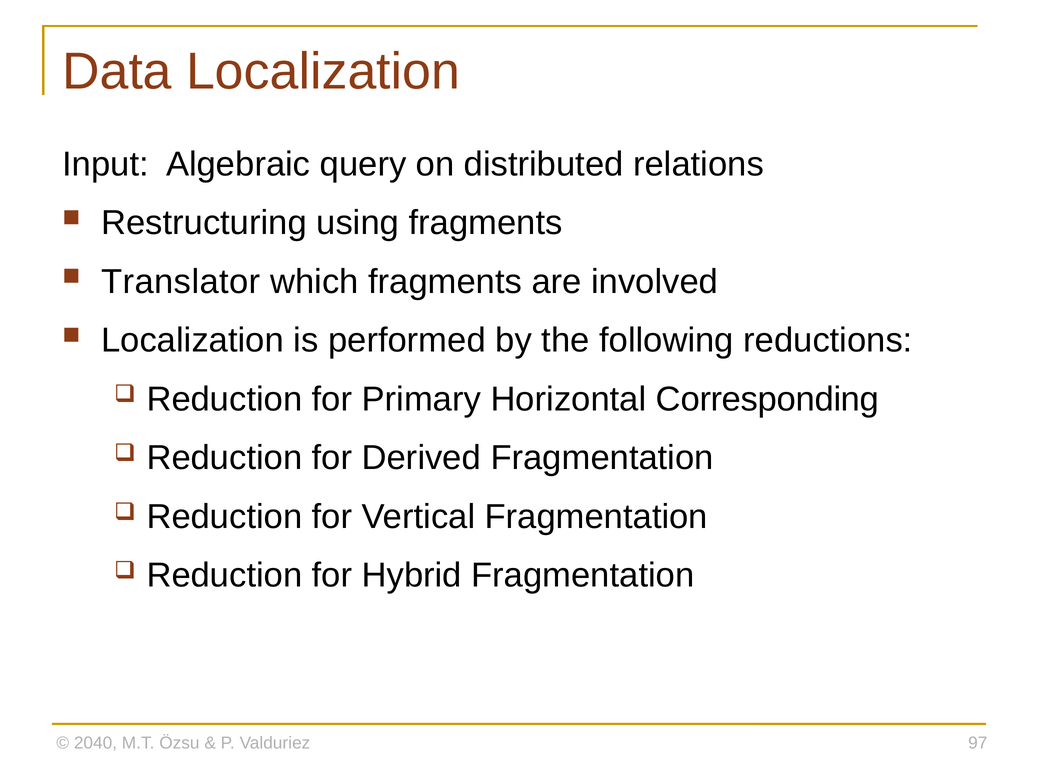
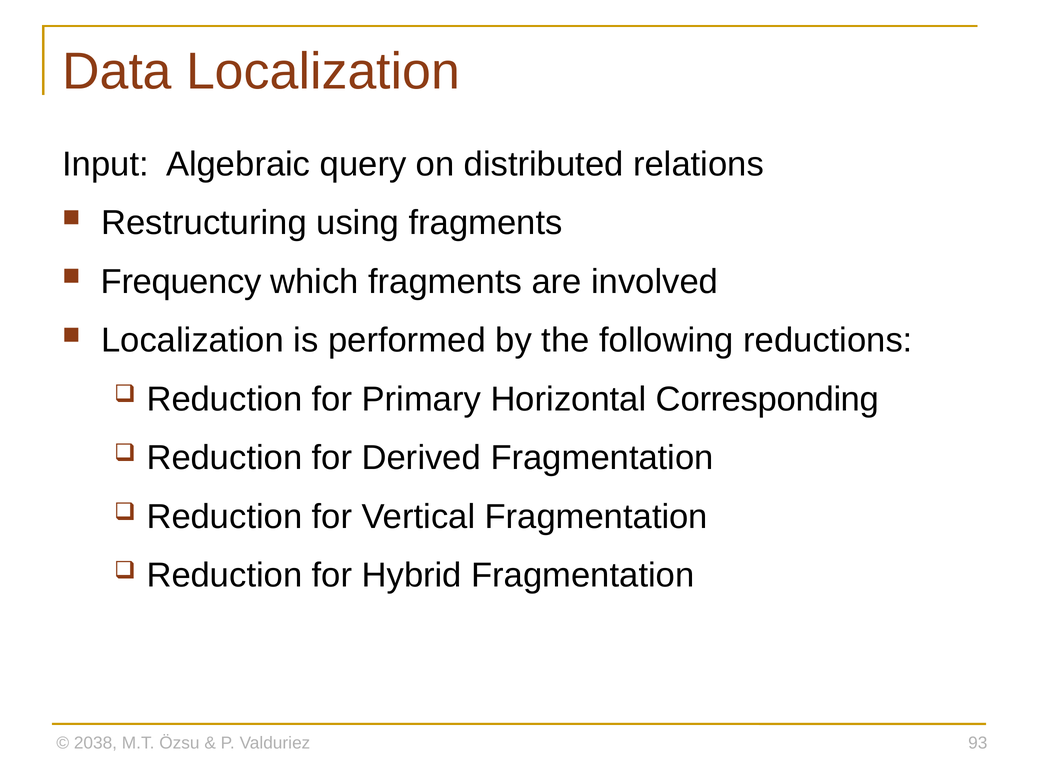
Translator: Translator -> Frequency
2040: 2040 -> 2038
97: 97 -> 93
